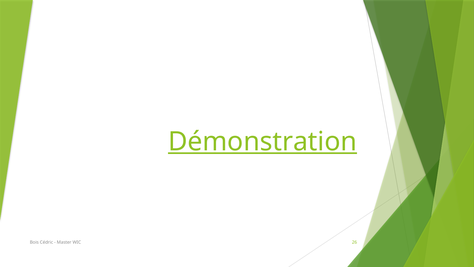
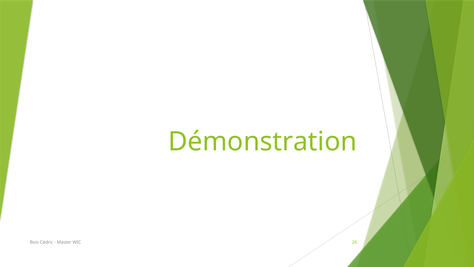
Démonstration underline: present -> none
